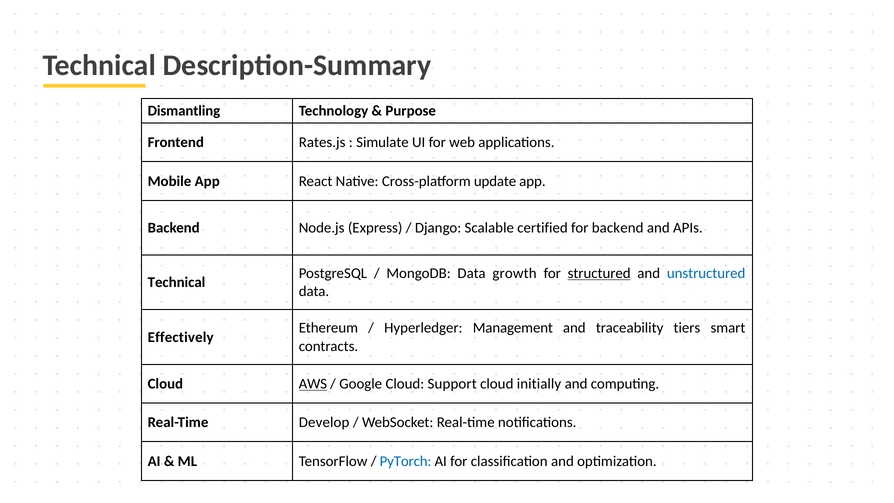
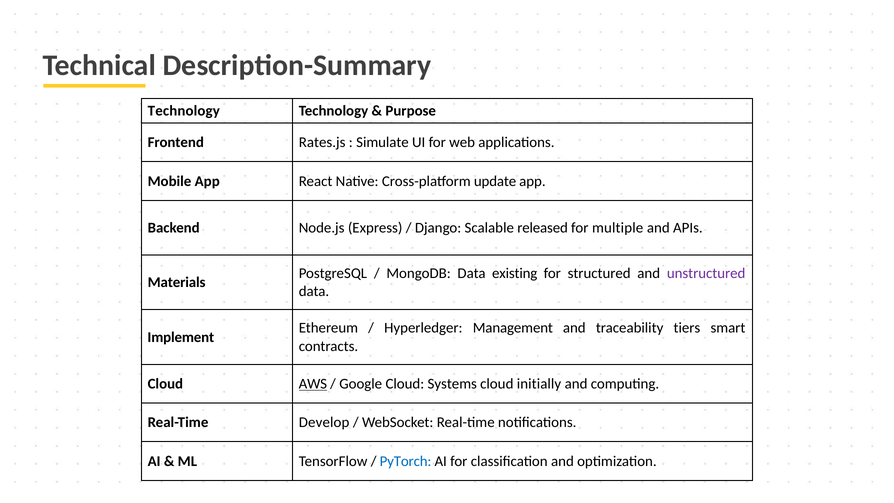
Dismantling at (184, 111): Dismantling -> Technology
certified: certified -> released
for backend: backend -> multiple
growth: growth -> existing
structured underline: present -> none
unstructured colour: blue -> purple
Technical at (177, 282): Technical -> Materials
Effectively: Effectively -> Implement
Support: Support -> Systems
